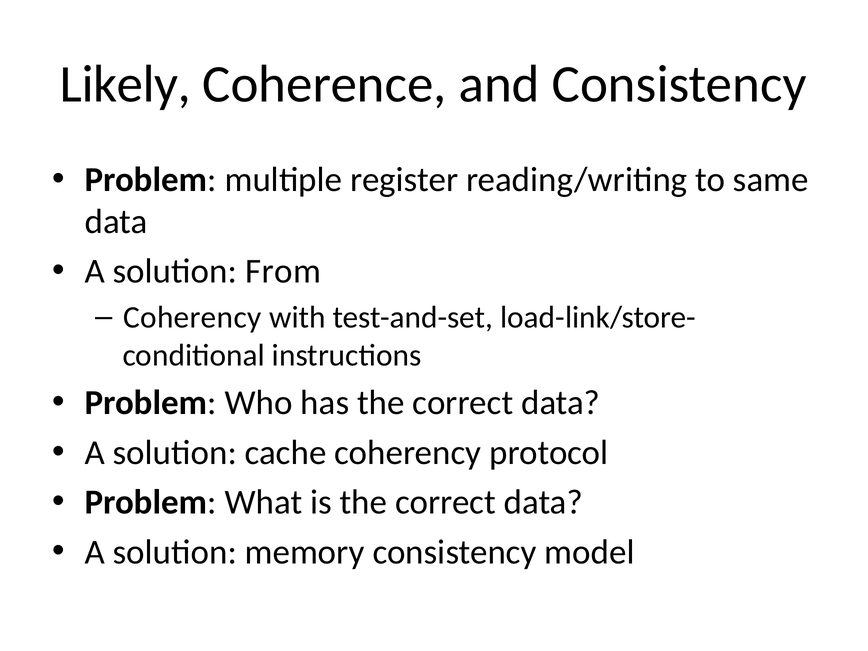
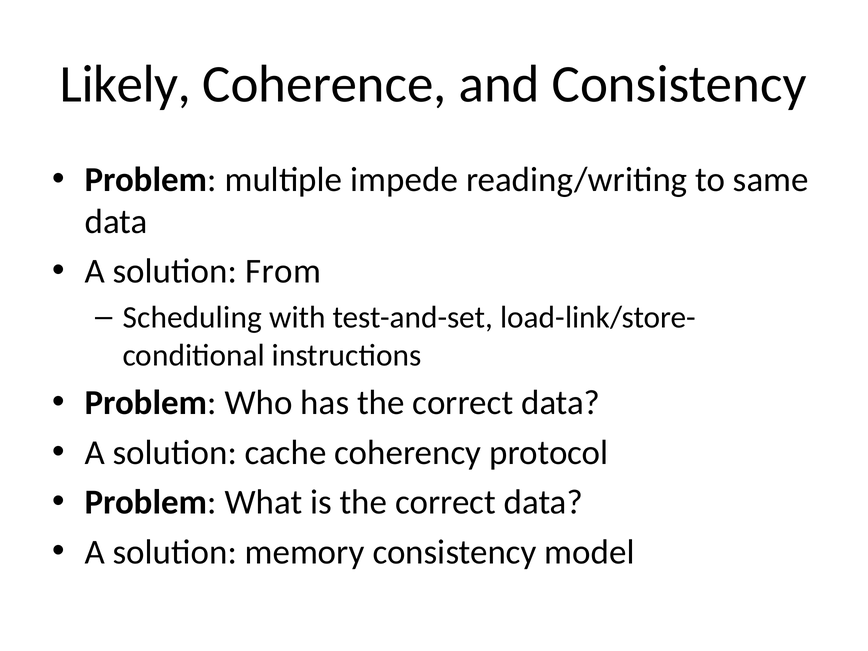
register: register -> impede
Coherency at (192, 318): Coherency -> Scheduling
